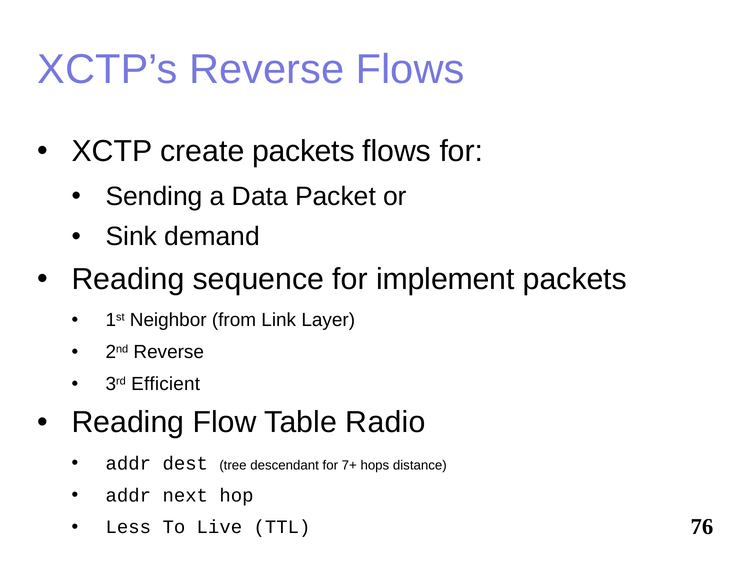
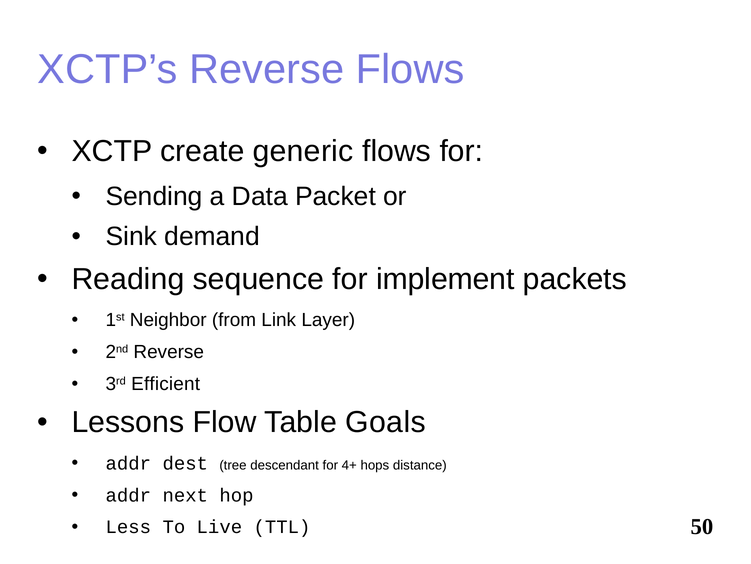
create packets: packets -> generic
Reading at (128, 422): Reading -> Lessons
Radio: Radio -> Goals
7+: 7+ -> 4+
76: 76 -> 50
